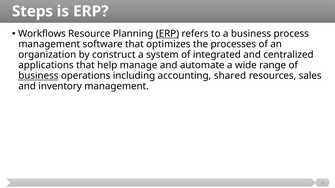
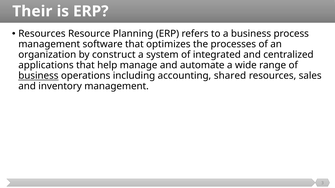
Steps: Steps -> Their
Workflows at (42, 34): Workflows -> Resources
ERP at (167, 34) underline: present -> none
